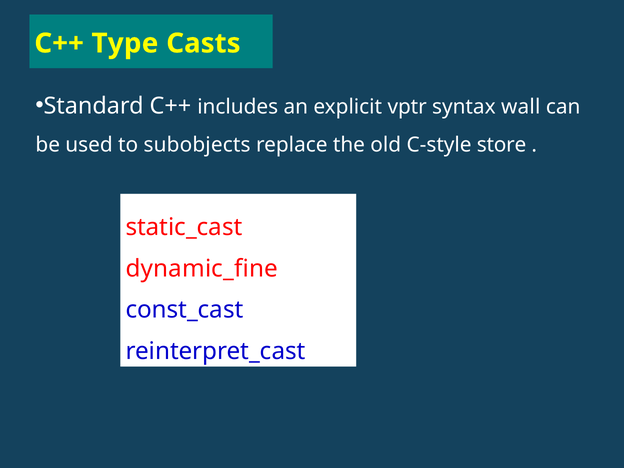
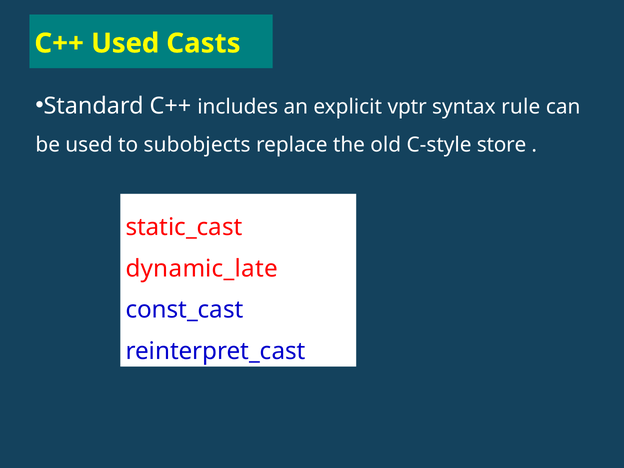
C++ Type: Type -> Used
wall: wall -> rule
dynamic_fine: dynamic_fine -> dynamic_late
